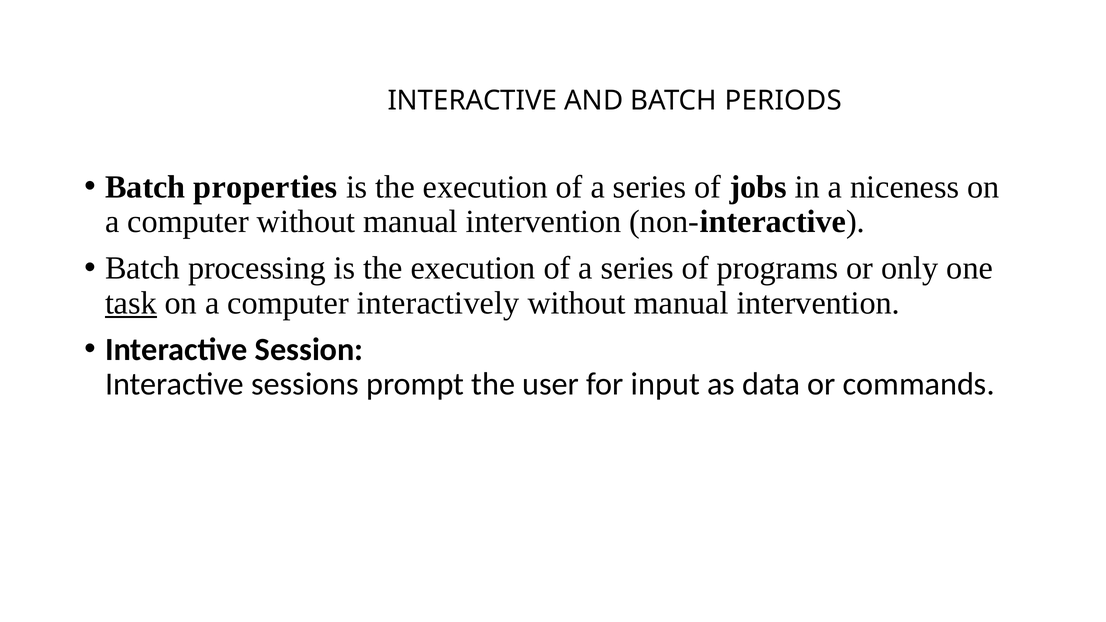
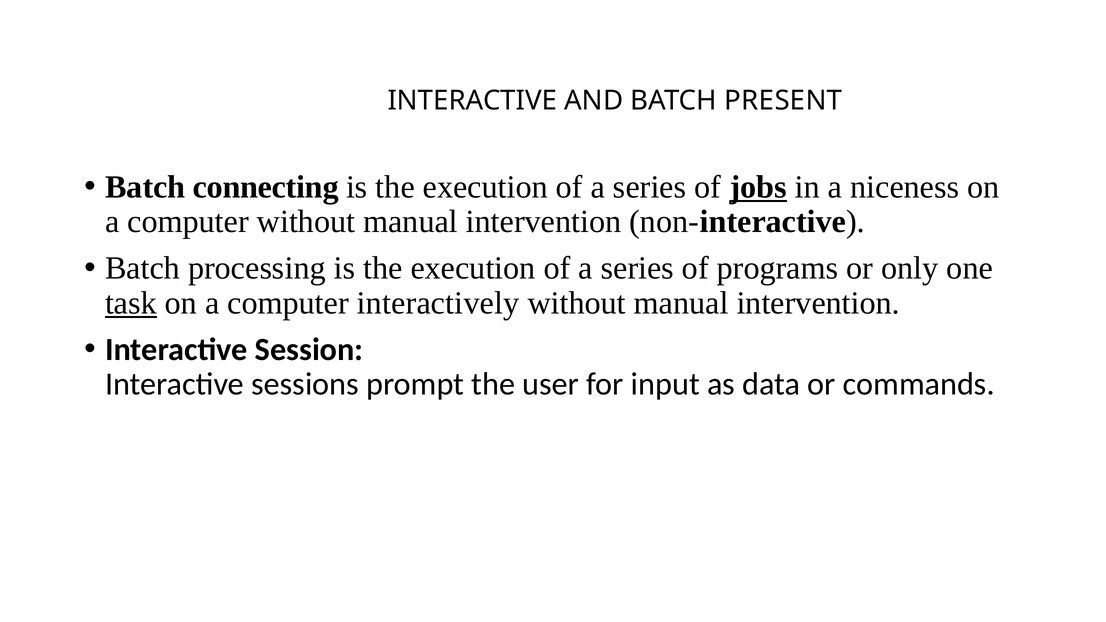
PERIODS: PERIODS -> PRESENT
properties: properties -> connecting
jobs underline: none -> present
